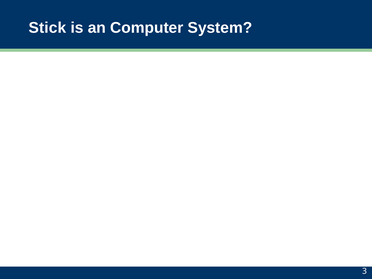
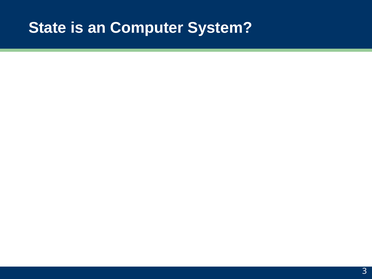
Stick: Stick -> State
